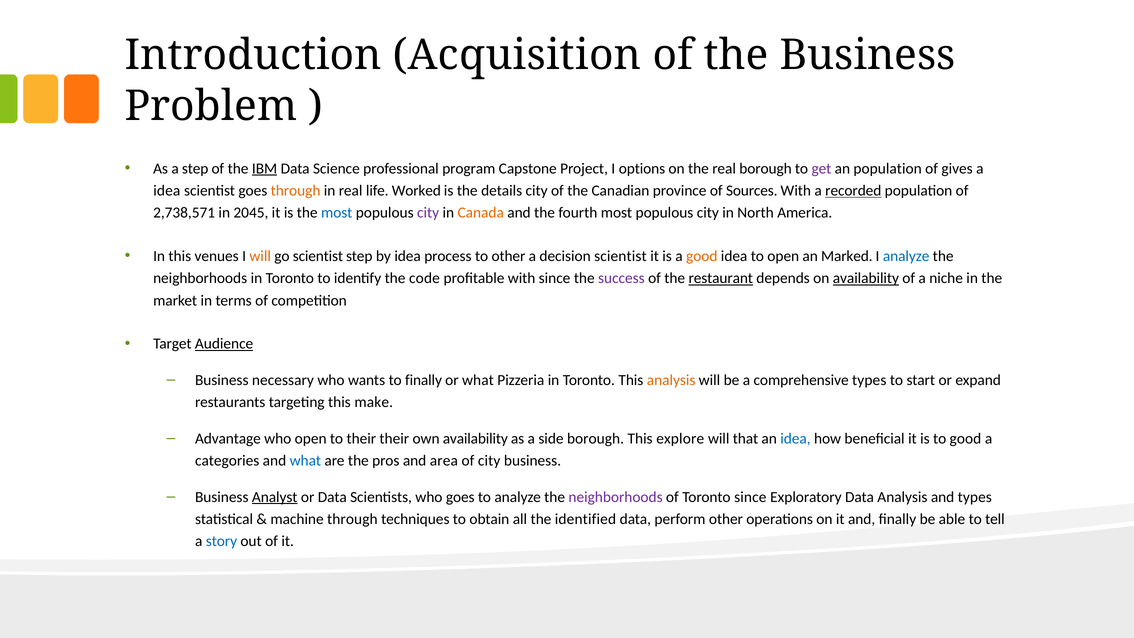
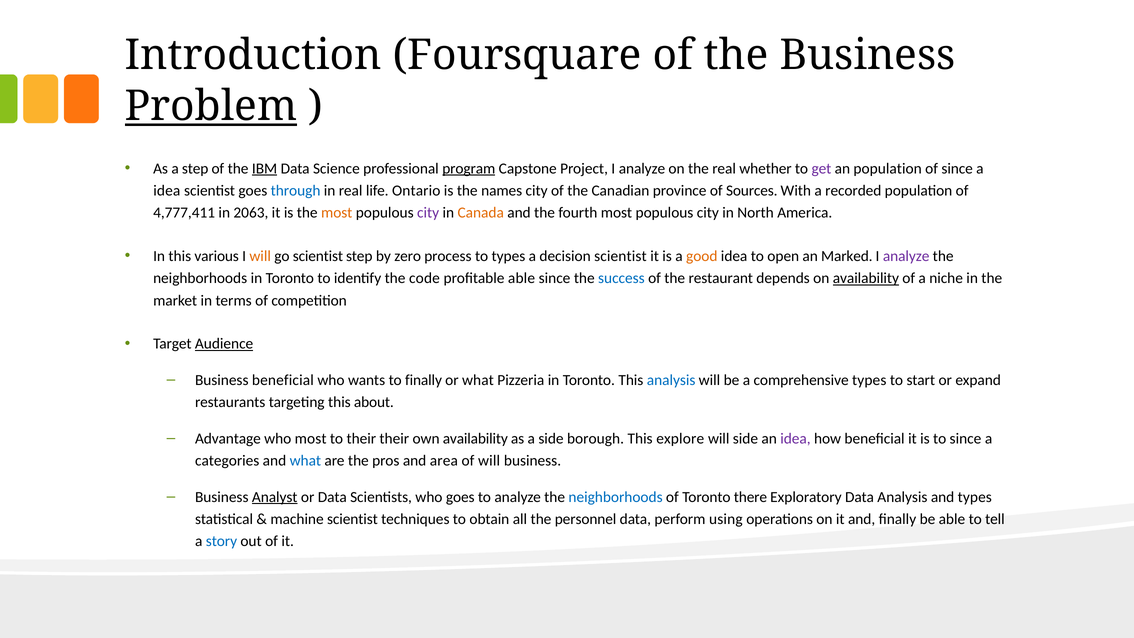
Acquisition: Acquisition -> Foursquare
Problem underline: none -> present
program underline: none -> present
Project I options: options -> analyze
real borough: borough -> whether
of gives: gives -> since
through at (296, 191) colour: orange -> blue
Worked: Worked -> Ontario
details: details -> names
recorded underline: present -> none
2,738,571: 2,738,571 -> 4,777,411
2045: 2045 -> 2063
most at (337, 213) colour: blue -> orange
venues: venues -> various
by idea: idea -> zero
to other: other -> types
analyze at (906, 256) colour: blue -> purple
profitable with: with -> able
success colour: purple -> blue
restaurant underline: present -> none
Business necessary: necessary -> beneficial
analysis at (671, 380) colour: orange -> blue
make: make -> about
who open: open -> most
will that: that -> side
idea at (795, 439) colour: blue -> purple
to good: good -> since
of city: city -> will
neighborhoods at (616, 497) colour: purple -> blue
Toronto since: since -> there
machine through: through -> scientist
identified: identified -> personnel
perform other: other -> using
